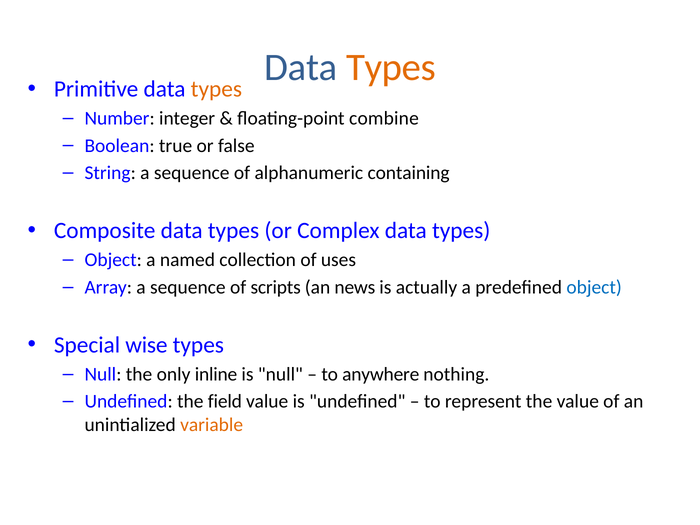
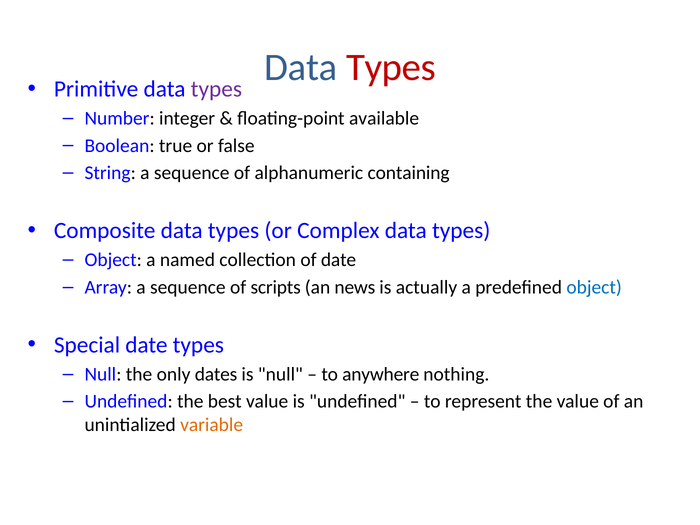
Types at (391, 67) colour: orange -> red
types at (216, 89) colour: orange -> purple
combine: combine -> available
of uses: uses -> date
Special wise: wise -> date
inline: inline -> dates
field: field -> best
